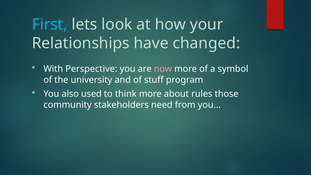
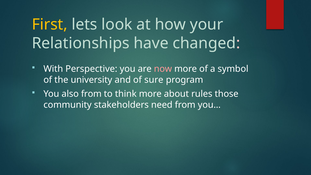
First colour: light blue -> yellow
stuff: stuff -> sure
also used: used -> from
